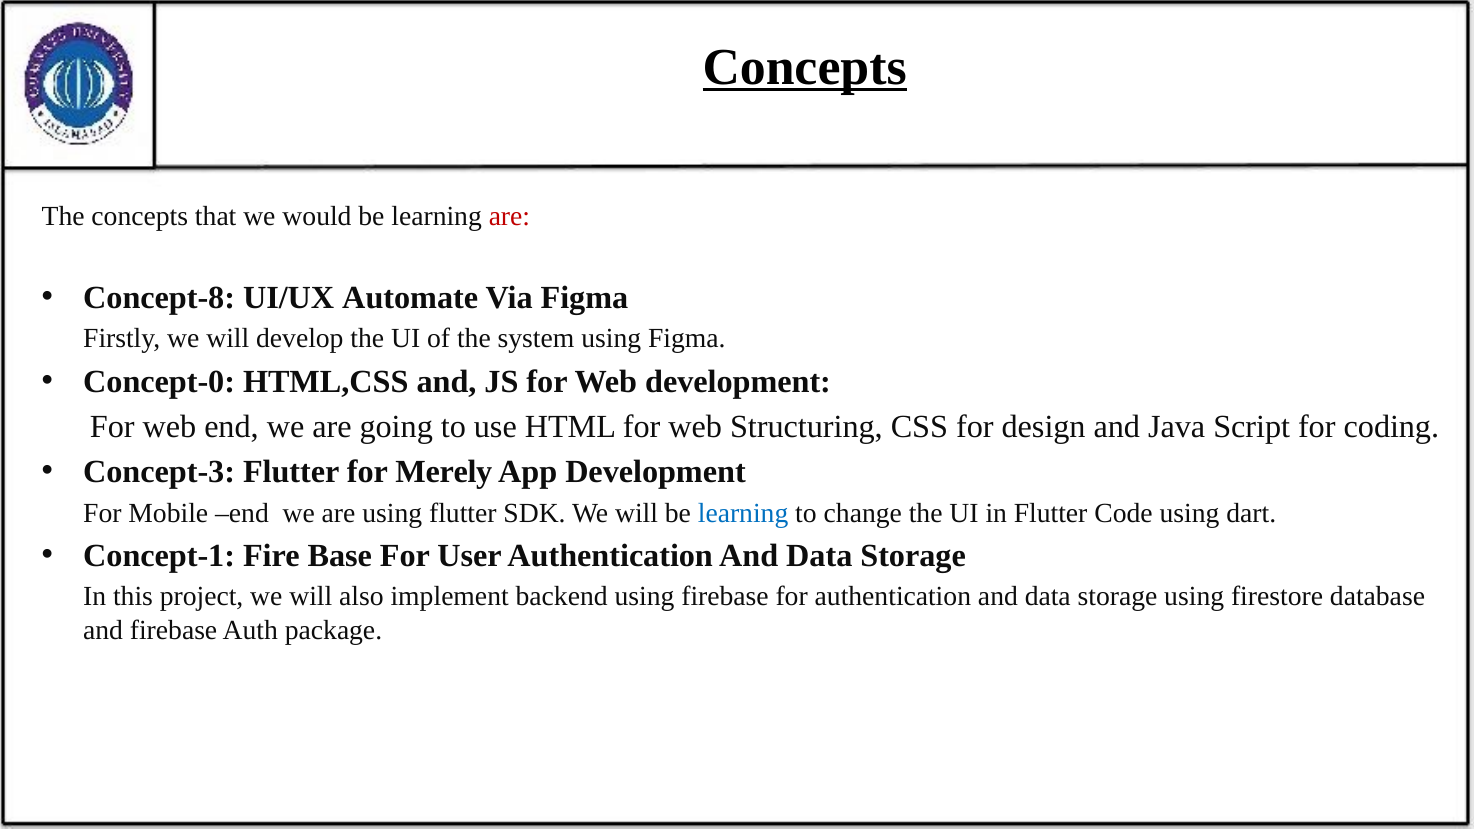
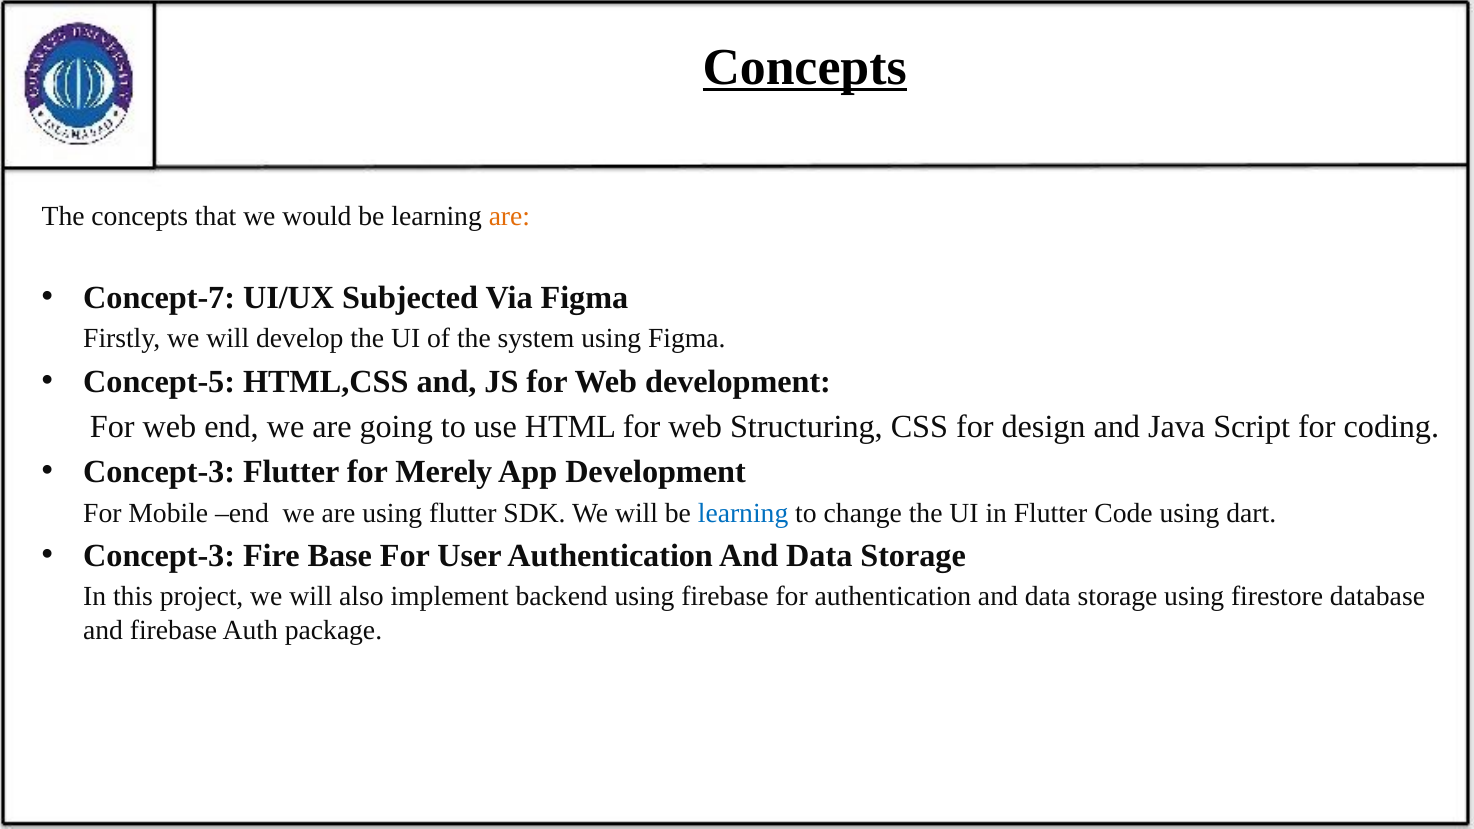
are at (509, 216) colour: red -> orange
Concept-8: Concept-8 -> Concept-7
Automate: Automate -> Subjected
Concept-0: Concept-0 -> Concept-5
Concept-1 at (159, 556): Concept-1 -> Concept-3
